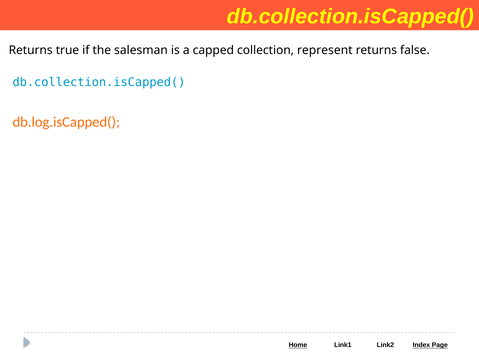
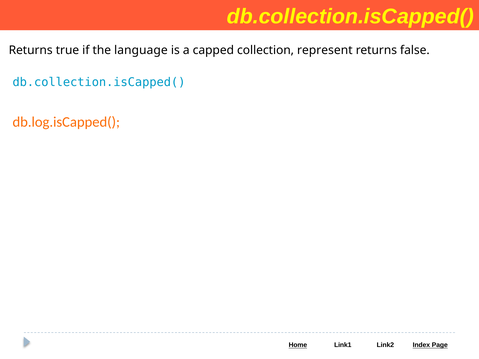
salesman: salesman -> language
